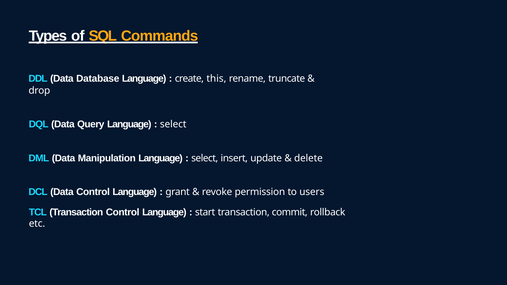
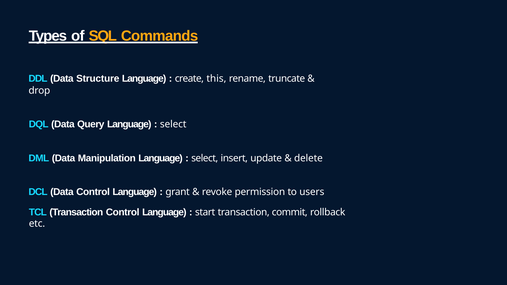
Database: Database -> Structure
